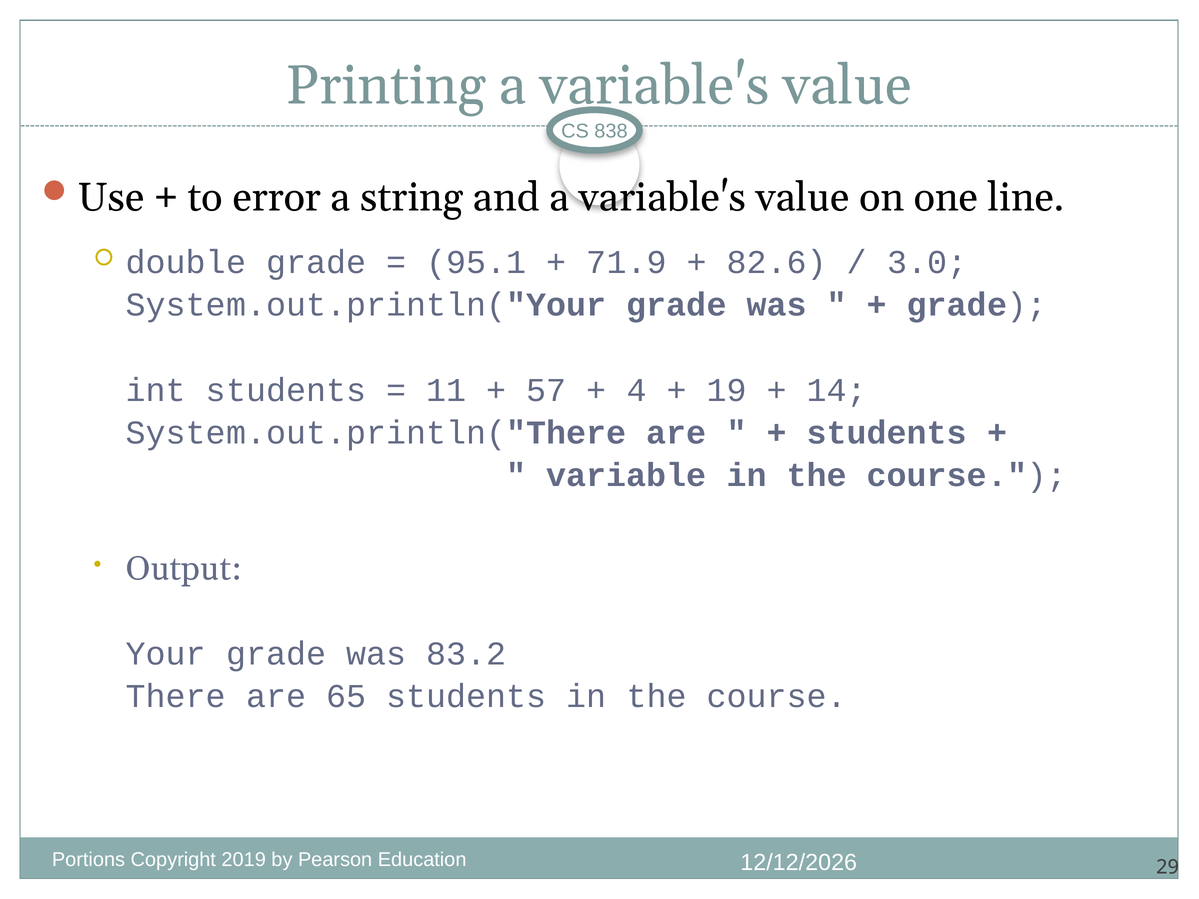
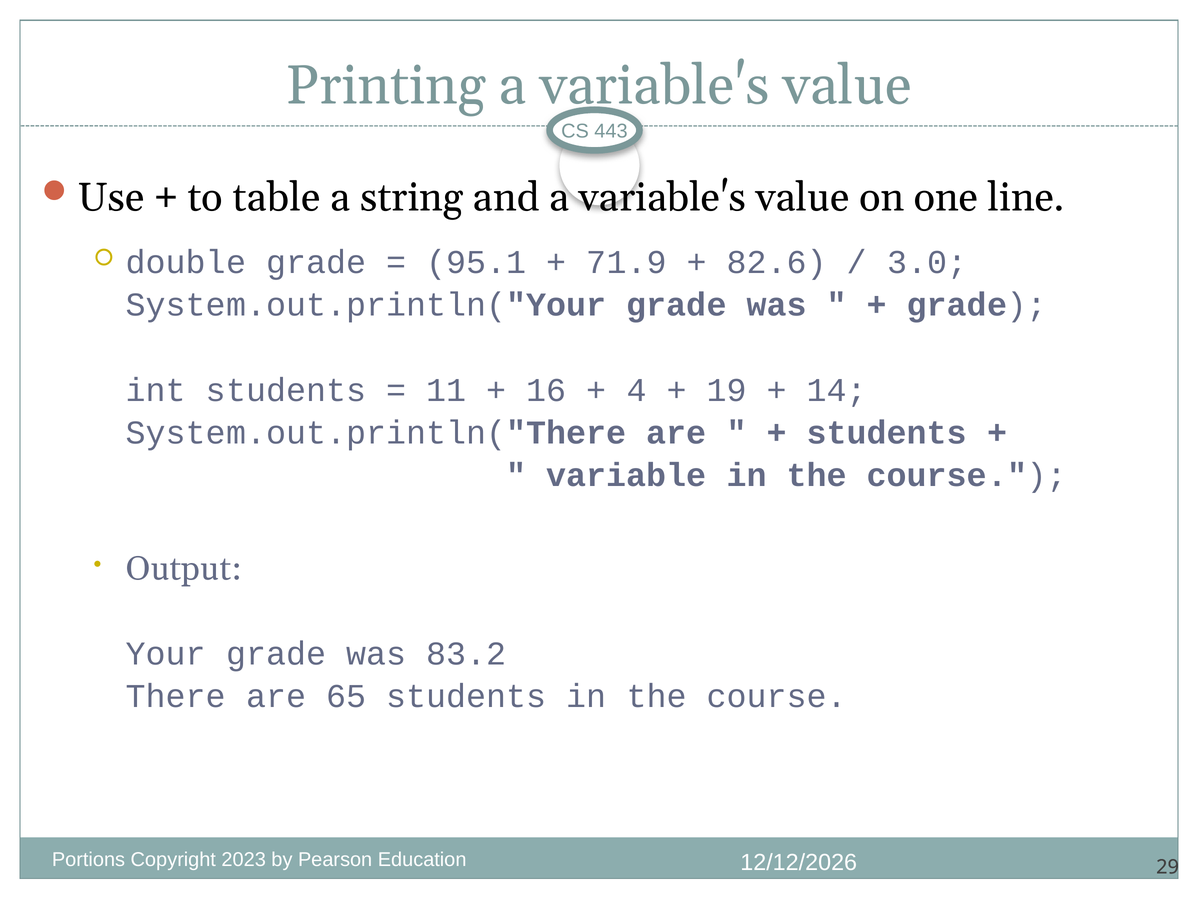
838: 838 -> 443
error: error -> table
57: 57 -> 16
2019: 2019 -> 2023
